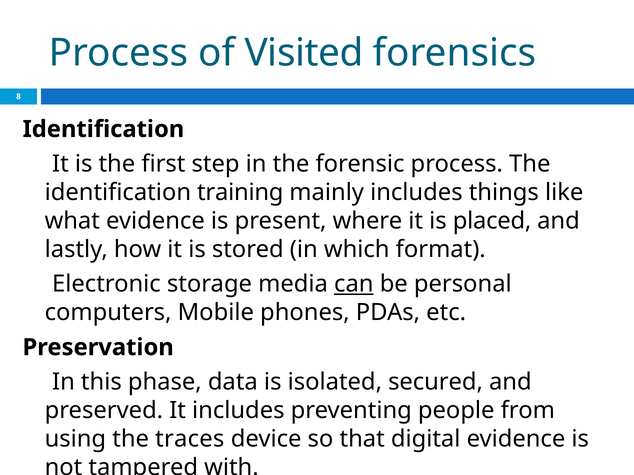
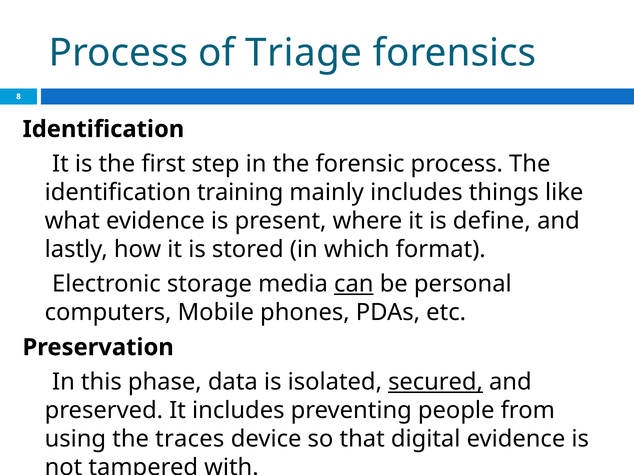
Visited: Visited -> Triage
placed: placed -> define
secured underline: none -> present
